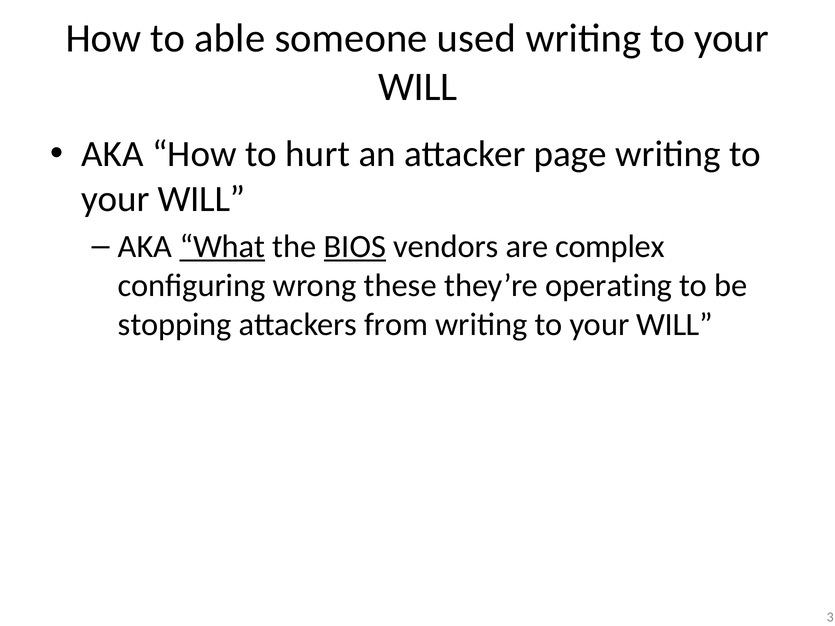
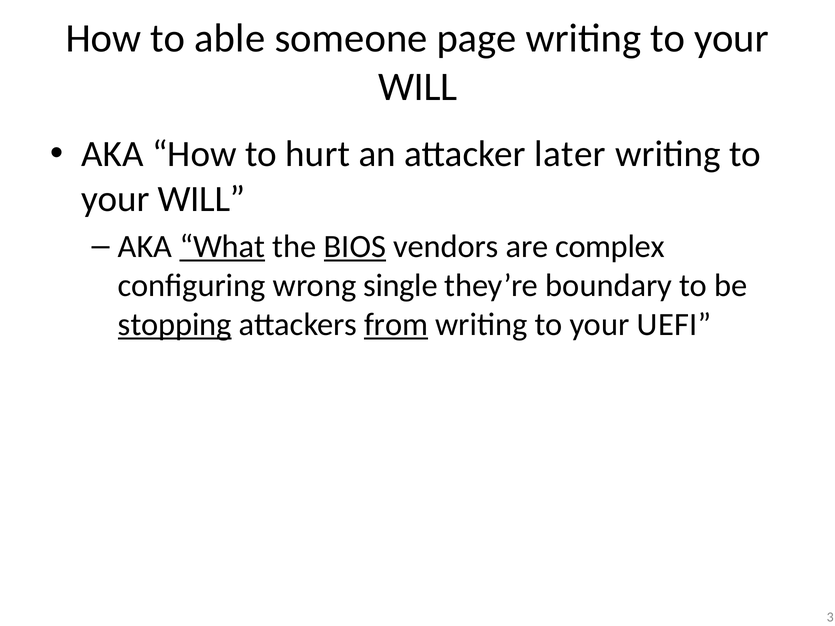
used: used -> page
page: page -> later
these: these -> single
operating: operating -> boundary
stopping underline: none -> present
from underline: none -> present
WILL at (675, 325): WILL -> UEFI
